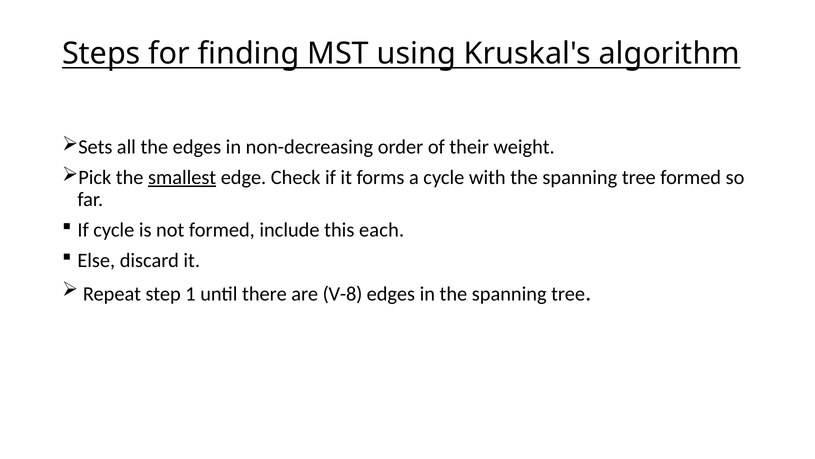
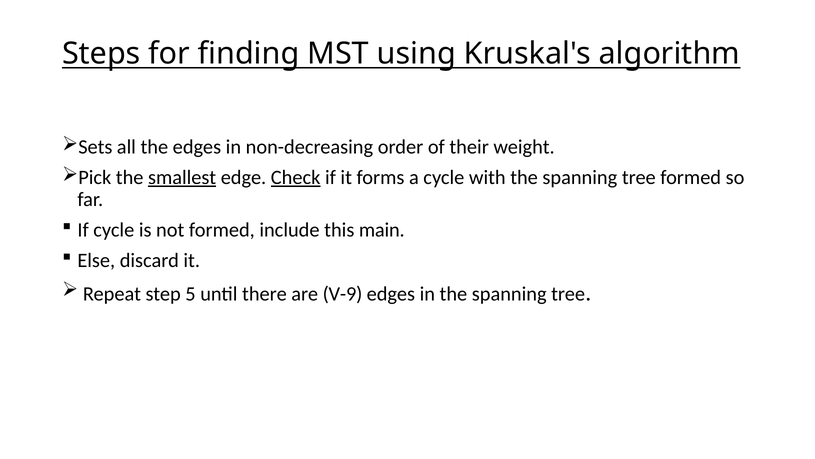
Check underline: none -> present
each: each -> main
1: 1 -> 5
V-8: V-8 -> V-9
